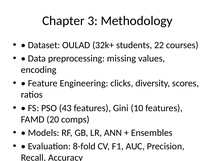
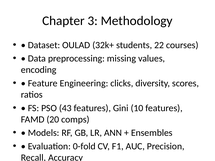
8-fold: 8-fold -> 0-fold
